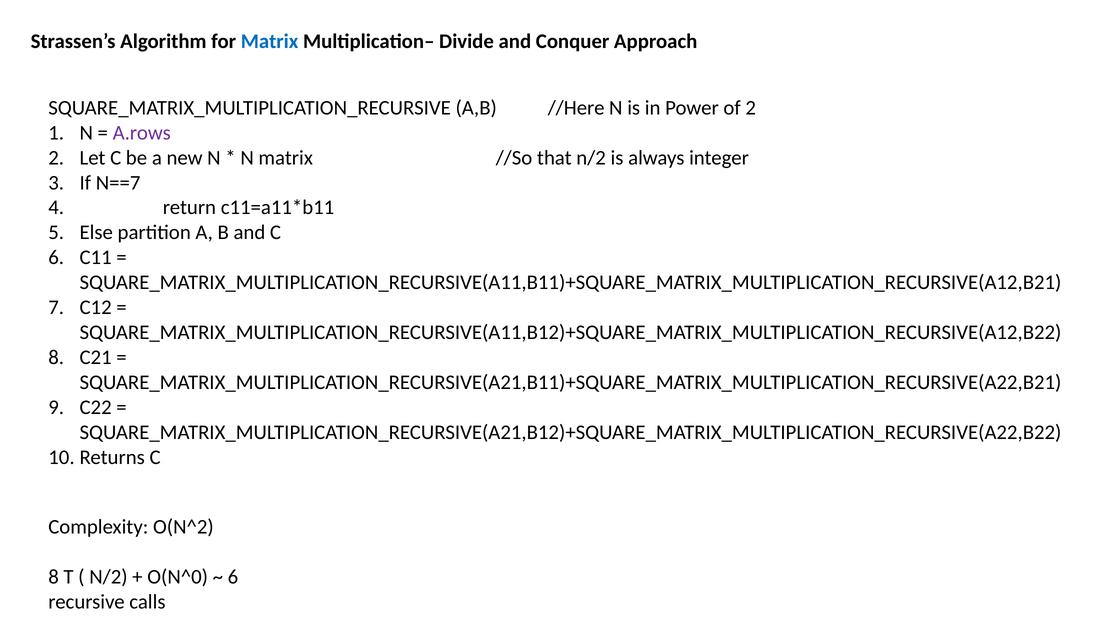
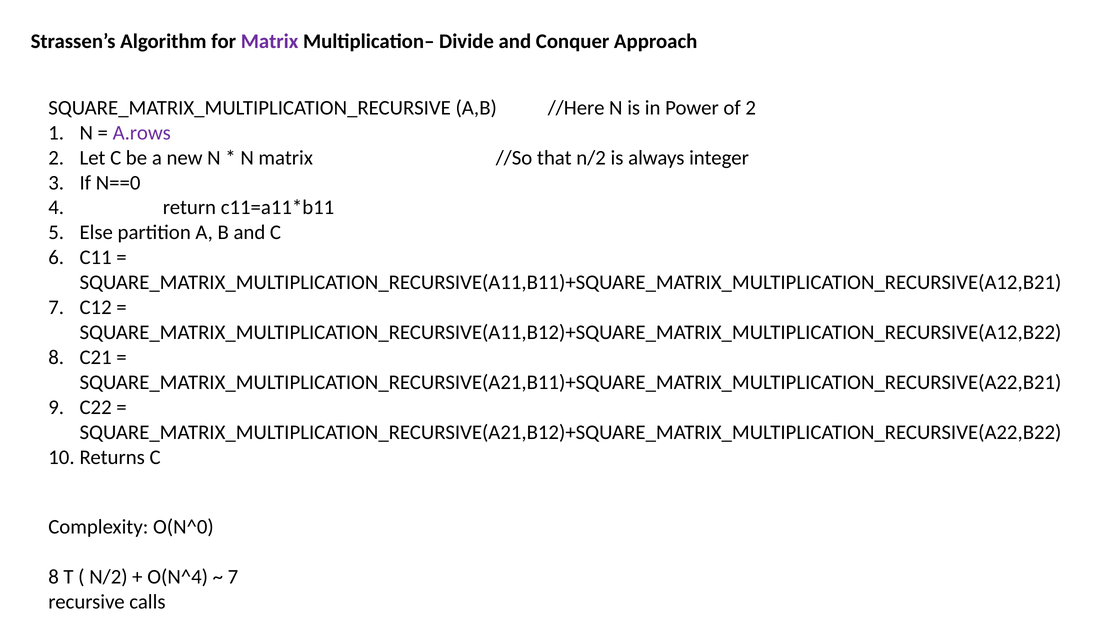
Matrix at (270, 41) colour: blue -> purple
N==7: N==7 -> N==0
O(N^2: O(N^2 -> O(N^0
O(N^0: O(N^0 -> O(N^4
6 at (233, 577): 6 -> 7
